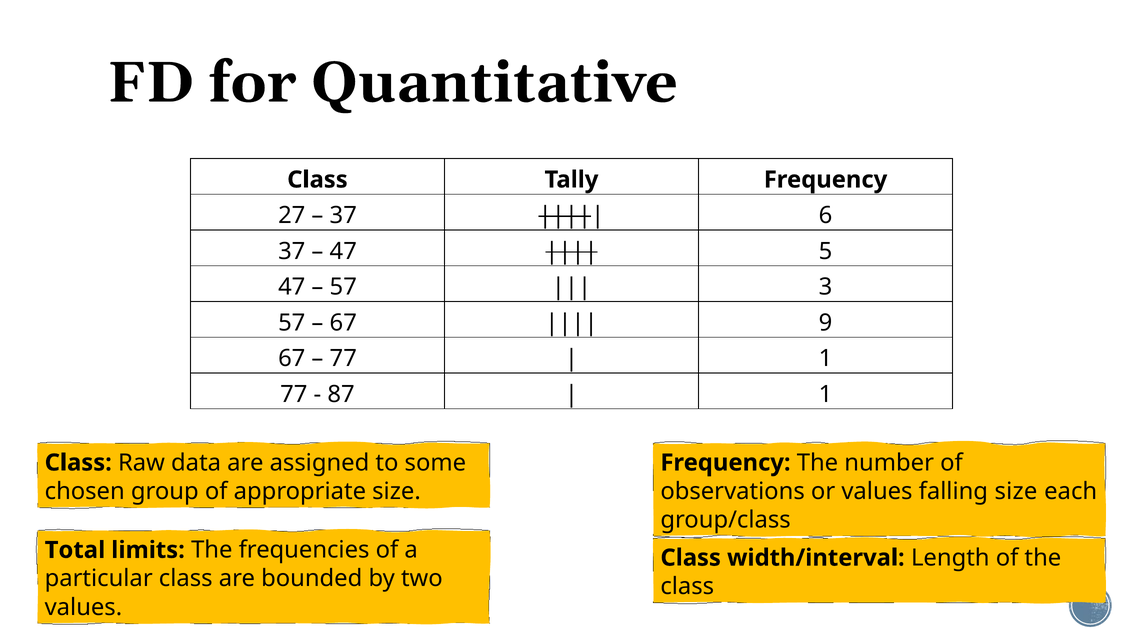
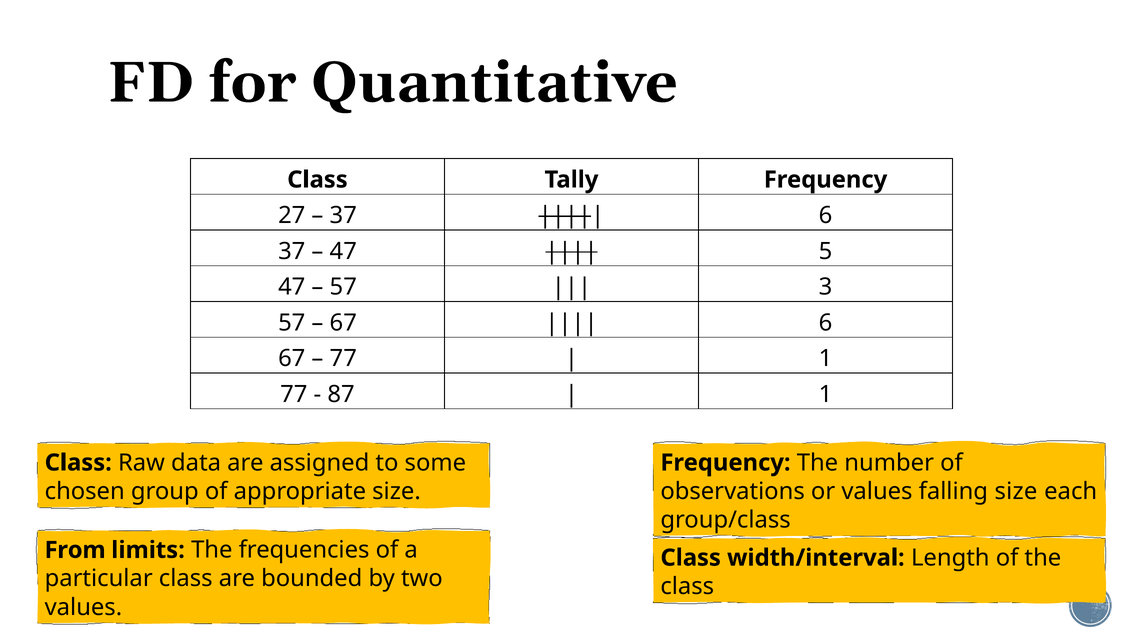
9 at (826, 323): 9 -> 6
Total: Total -> From
